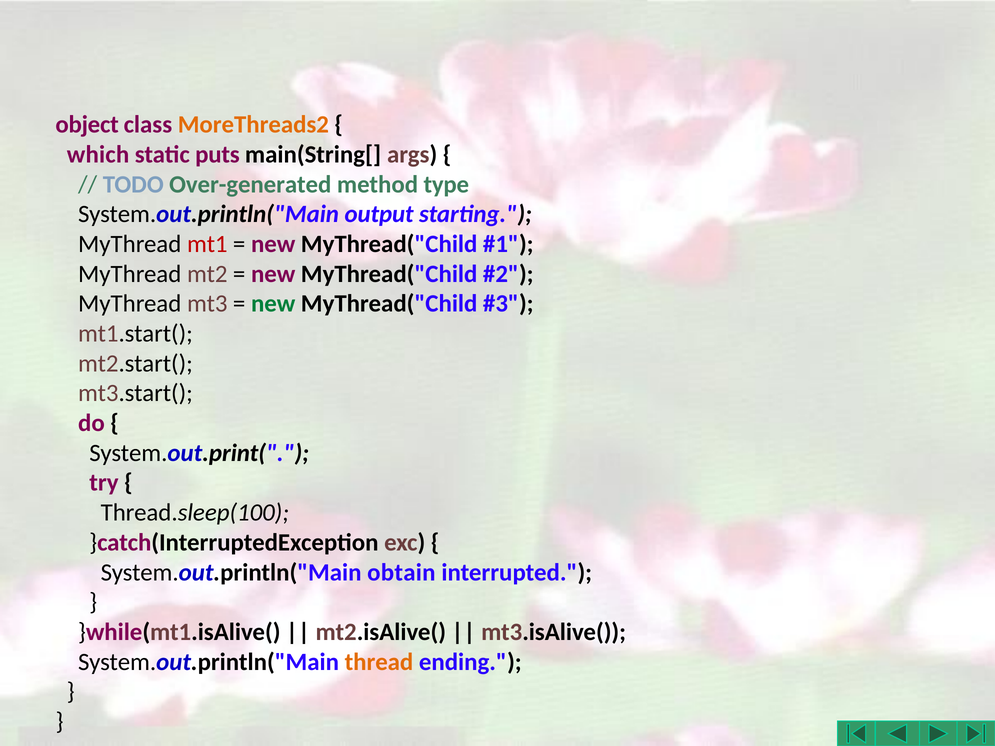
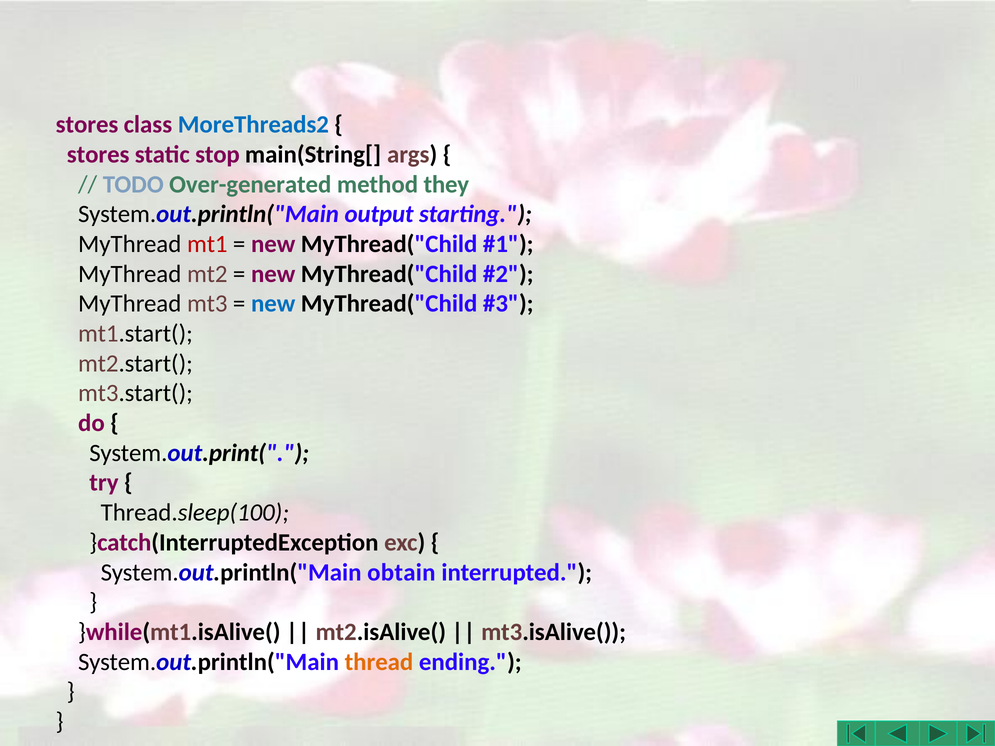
object at (87, 125): object -> stores
MoreThreads2 colour: orange -> blue
which at (98, 155): which -> stores
puts: puts -> stop
type: type -> they
new at (273, 304) colour: green -> blue
